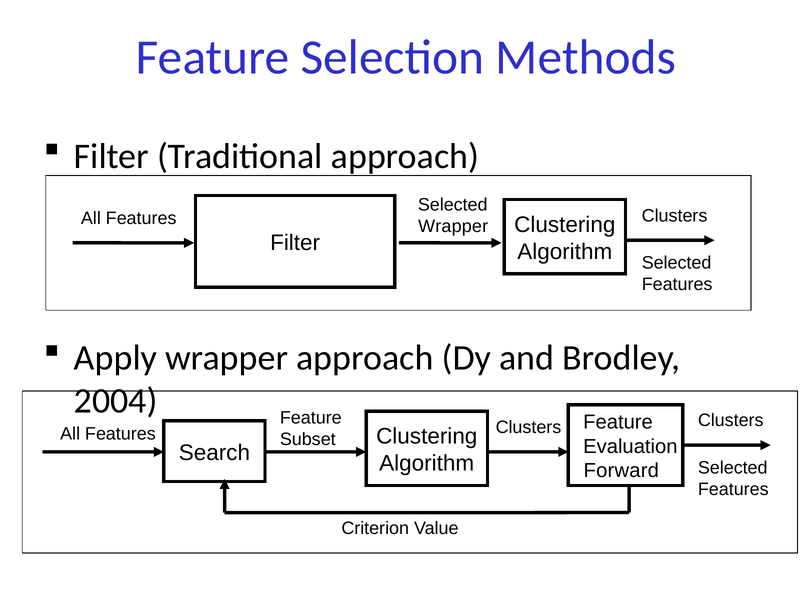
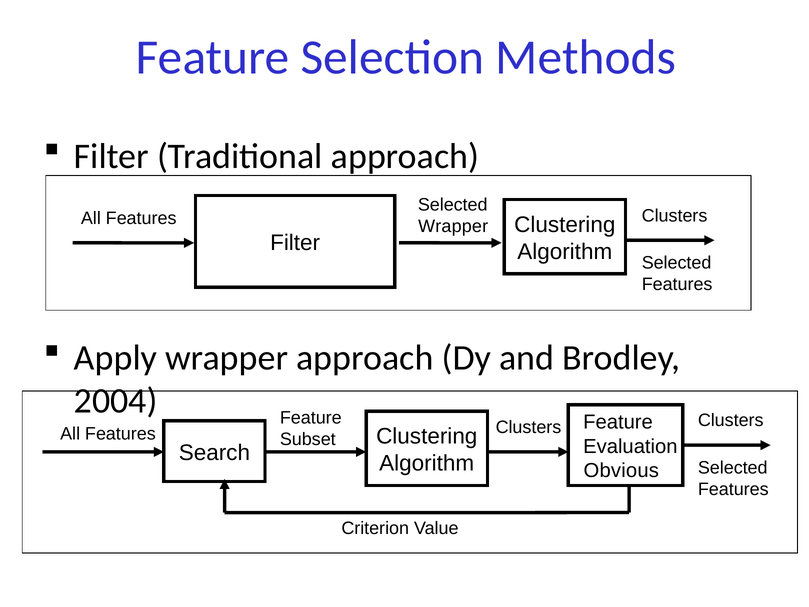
Forward: Forward -> Obvious
